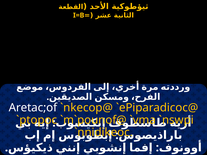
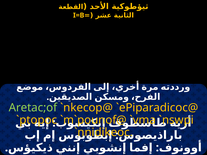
Aretac;of colour: white -> light green
